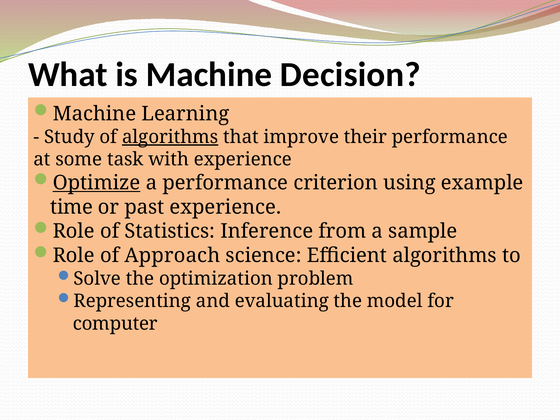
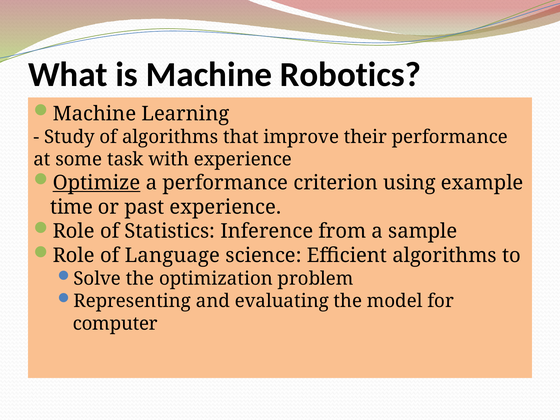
Decision: Decision -> Robotics
algorithms at (170, 137) underline: present -> none
Approach: Approach -> Language
